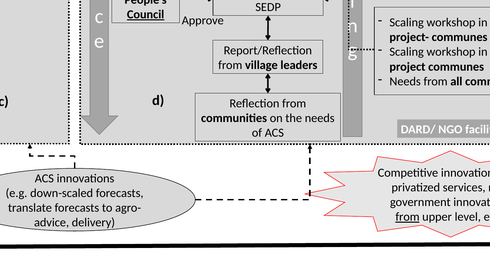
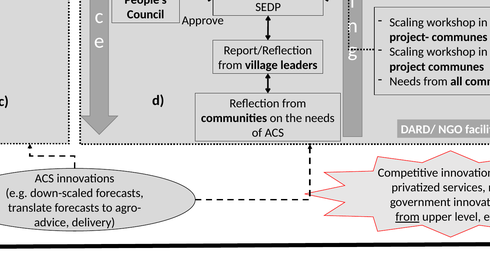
Council underline: present -> none
